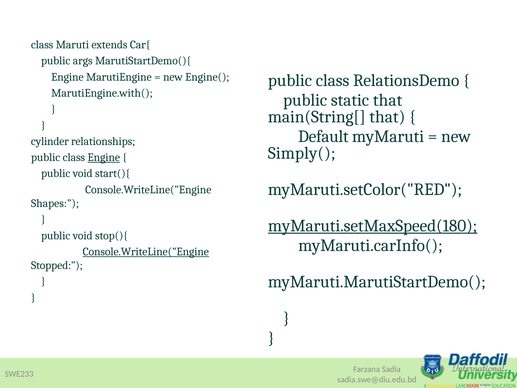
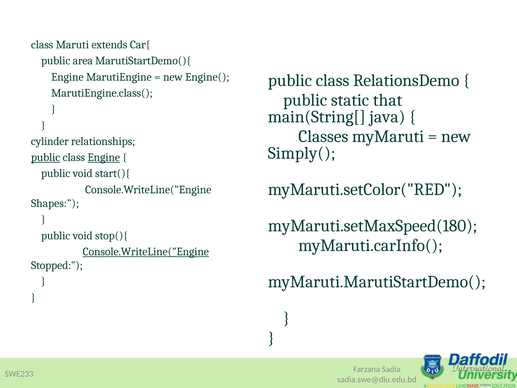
args: args -> area
MarutiEngine.with(: MarutiEngine.with( -> MarutiEngine.class(
main(String[ that: that -> java
Default: Default -> Classes
public at (46, 157) underline: none -> present
myMaruti.setMaxSpeed(180 underline: present -> none
